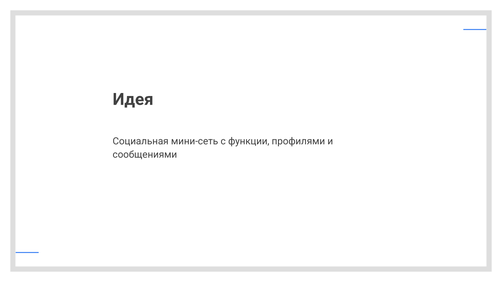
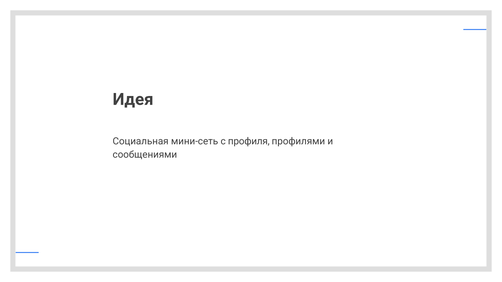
функции: функции -> профиля
